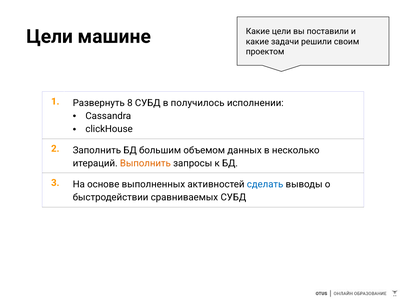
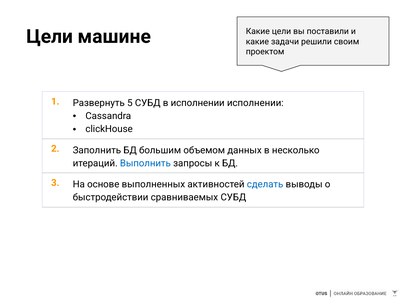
8: 8 -> 5
в получилось: получилось -> исполнении
Выполнить colour: orange -> blue
